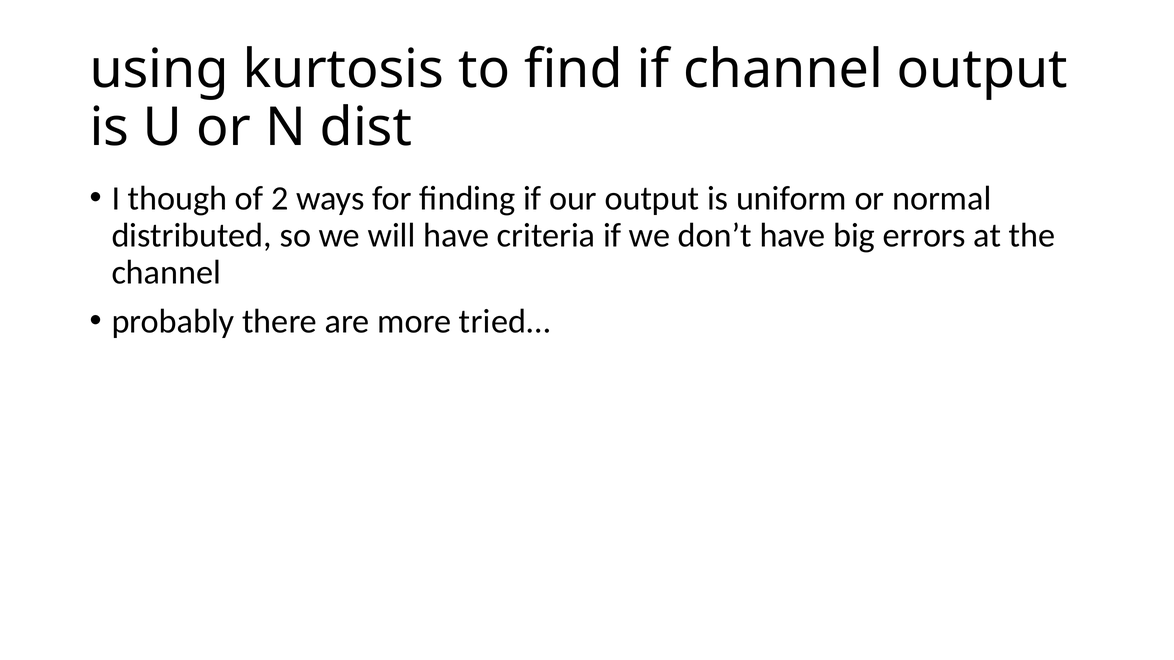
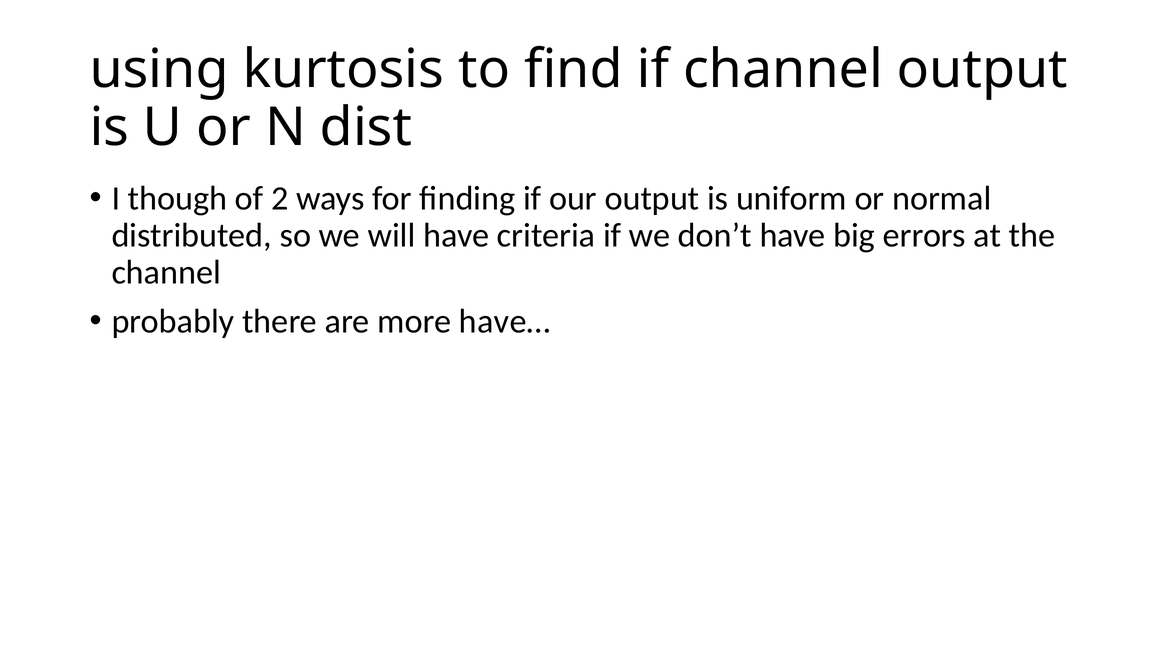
tried…: tried… -> have…
